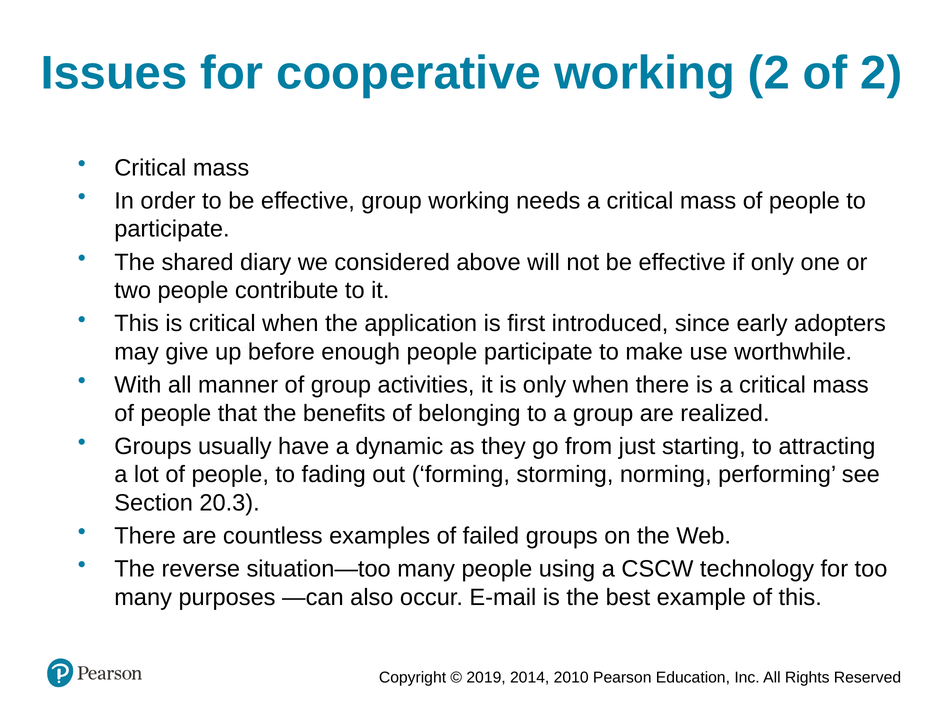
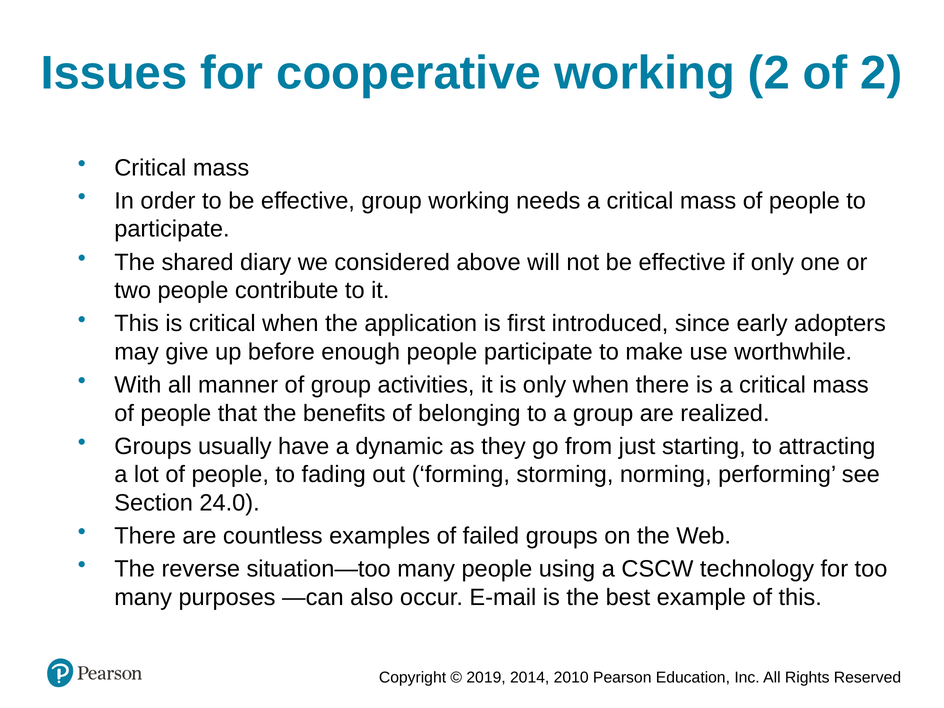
20.3: 20.3 -> 24.0
